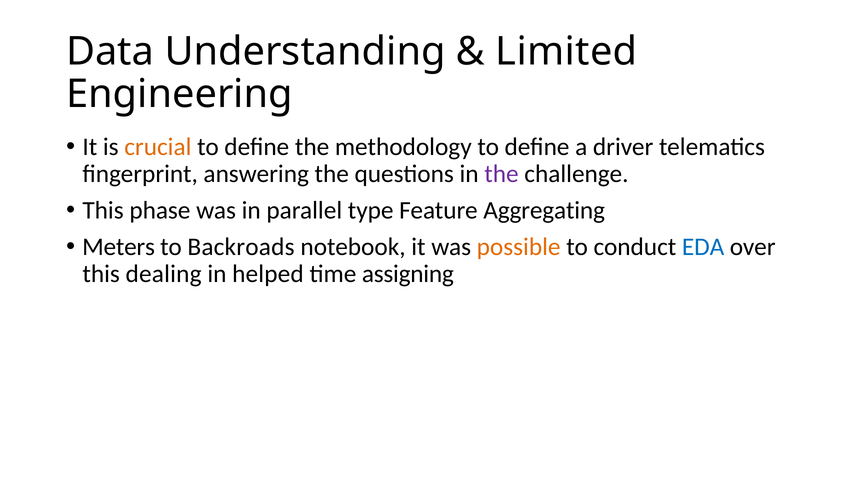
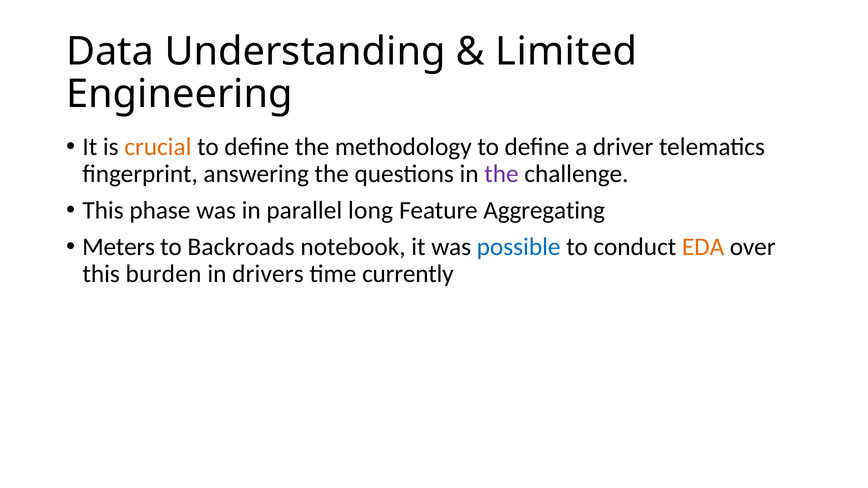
type: type -> long
possible colour: orange -> blue
EDA colour: blue -> orange
dealing: dealing -> burden
helped: helped -> drivers
assigning: assigning -> currently
